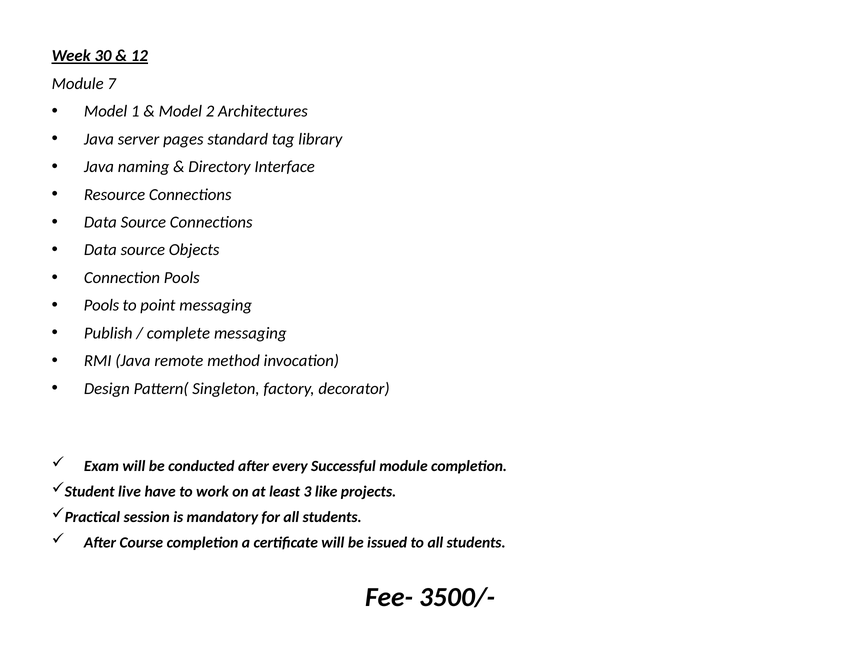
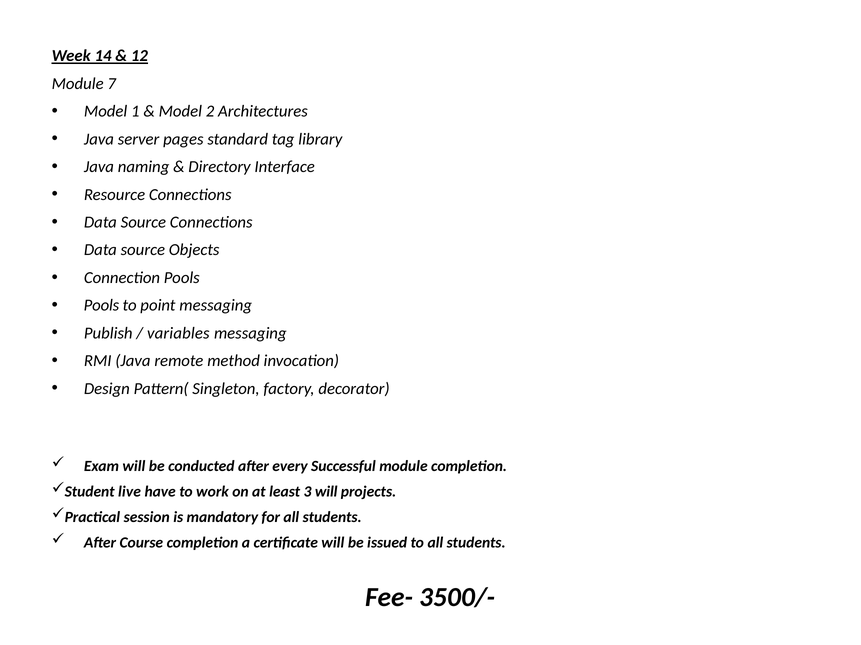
30: 30 -> 14
complete: complete -> variables
3 like: like -> will
